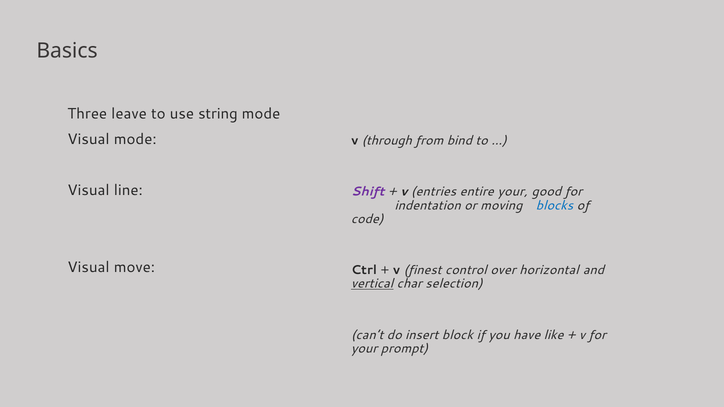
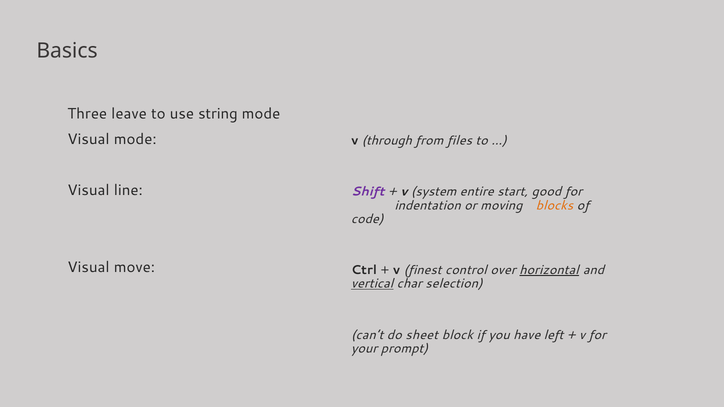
bind: bind -> files
entries: entries -> system
entire your: your -> start
blocks colour: blue -> orange
horizontal underline: none -> present
insert: insert -> sheet
like: like -> left
